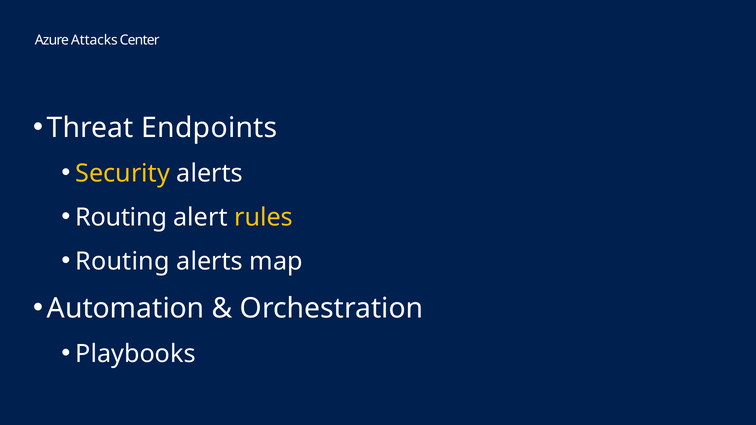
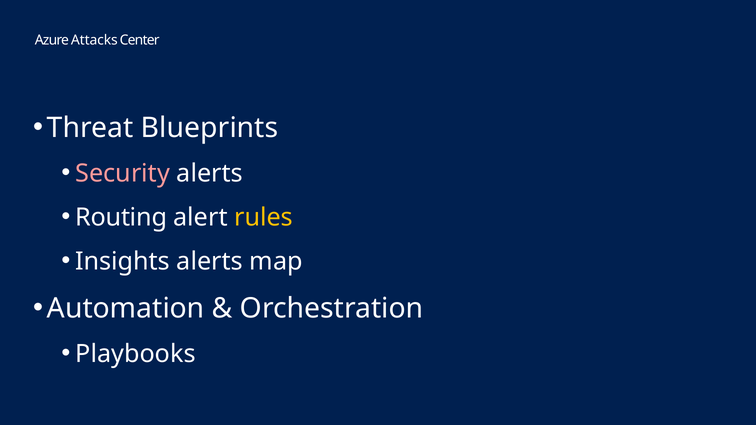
Endpoints: Endpoints -> Blueprints
Security colour: yellow -> pink
Routing at (123, 261): Routing -> Insights
